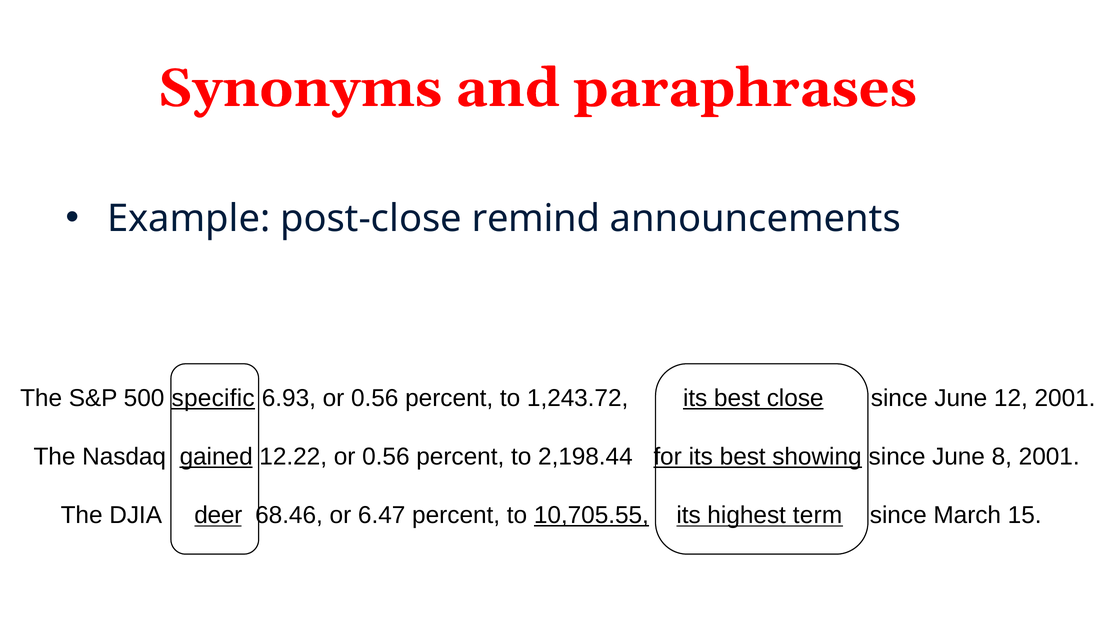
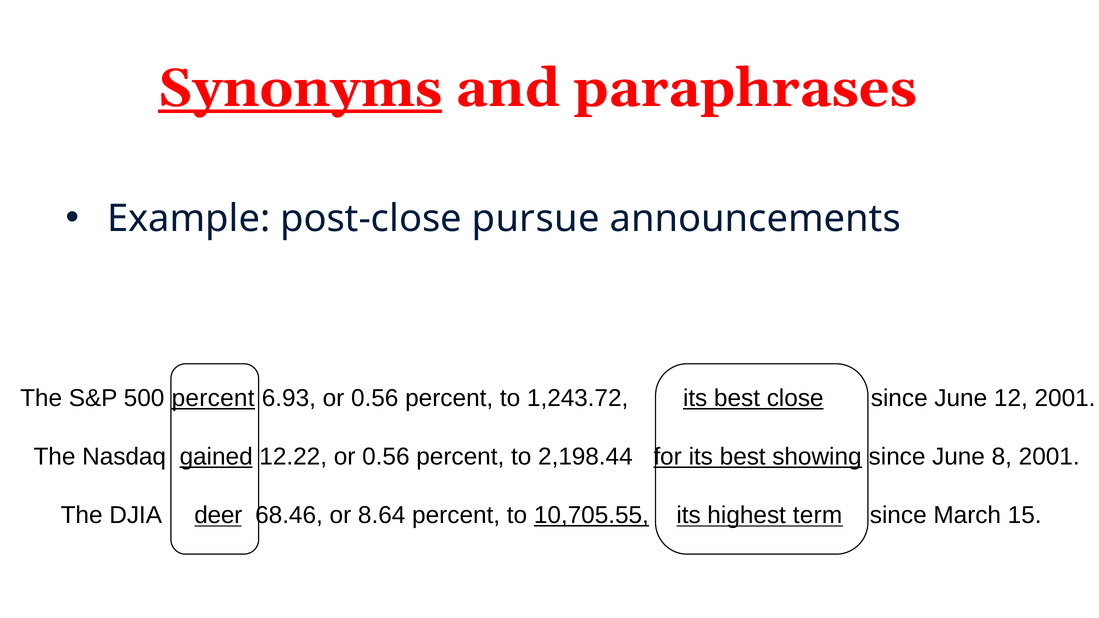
Synonyms underline: none -> present
remind: remind -> pursue
500 specific: specific -> percent
6.47: 6.47 -> 8.64
